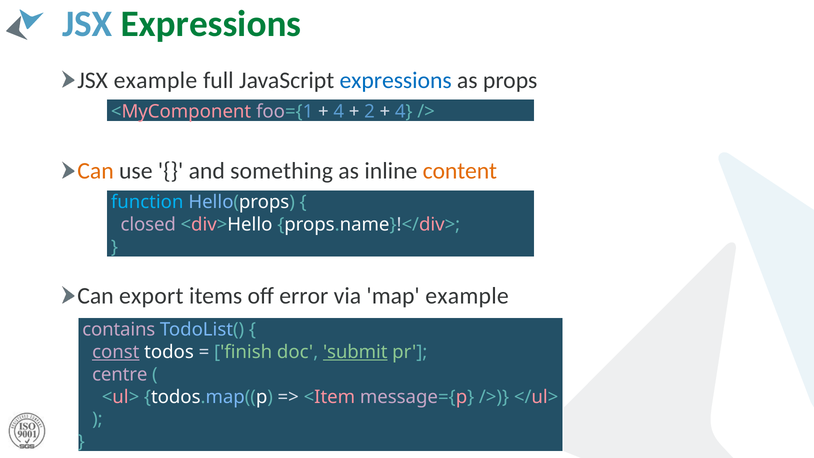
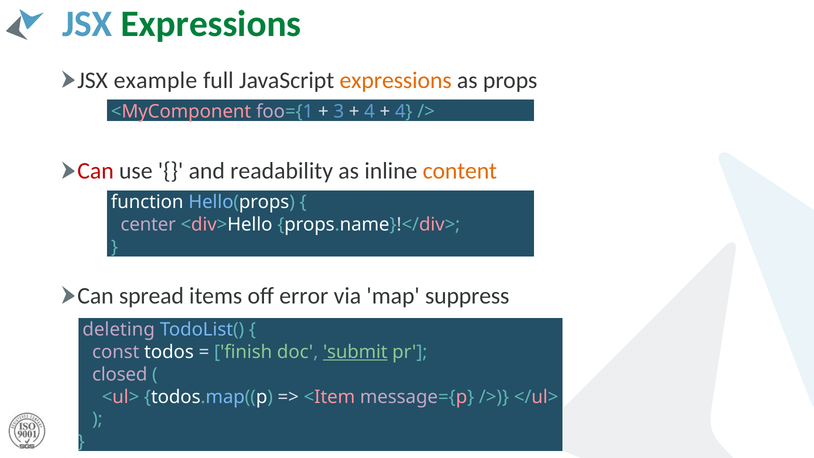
expressions at (396, 80) colour: blue -> orange
4 at (339, 112): 4 -> 3
2 at (370, 112): 2 -> 4
Can at (96, 171) colour: orange -> red
something: something -> readability
function colour: light blue -> white
closed: closed -> center
export: export -> spread
map example: example -> suppress
contains: contains -> deleting
const underline: present -> none
centre: centre -> closed
